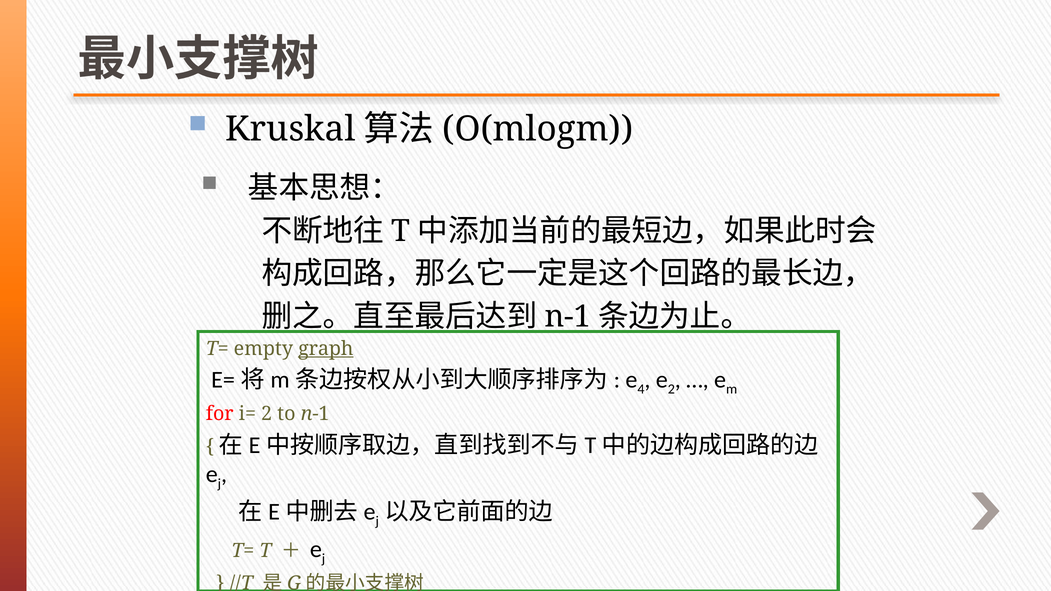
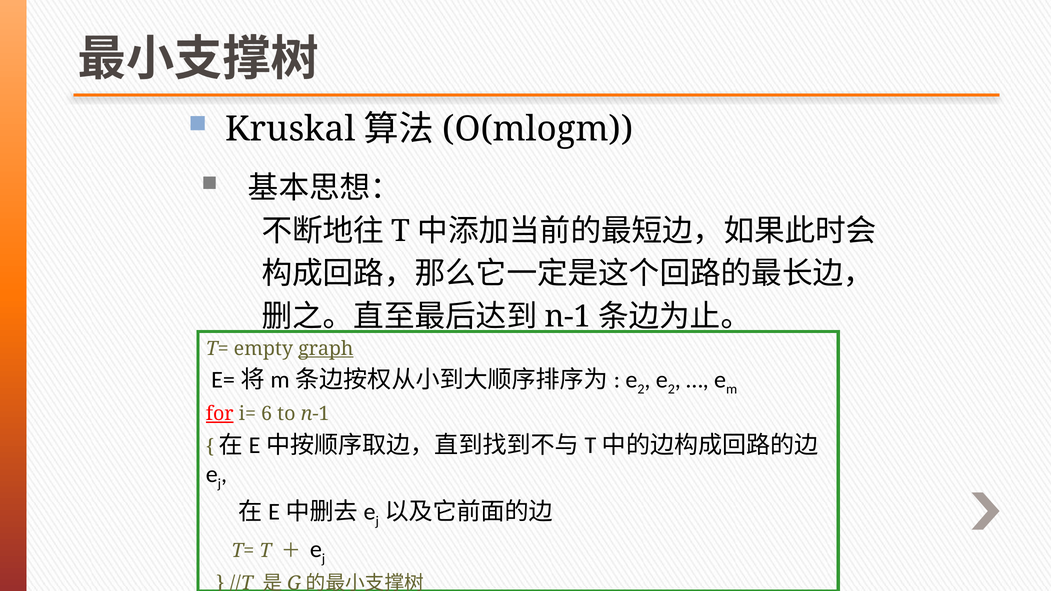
4 at (641, 389): 4 -> 2
for underline: none -> present
i= 2: 2 -> 6
